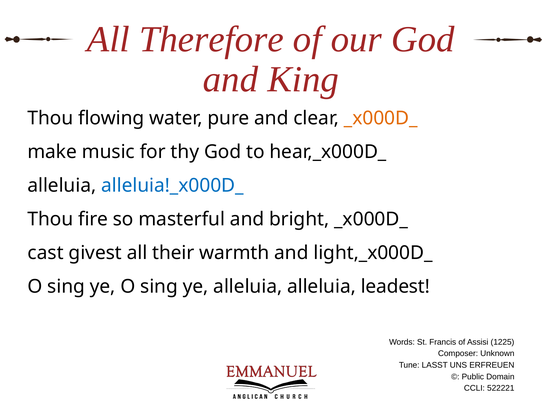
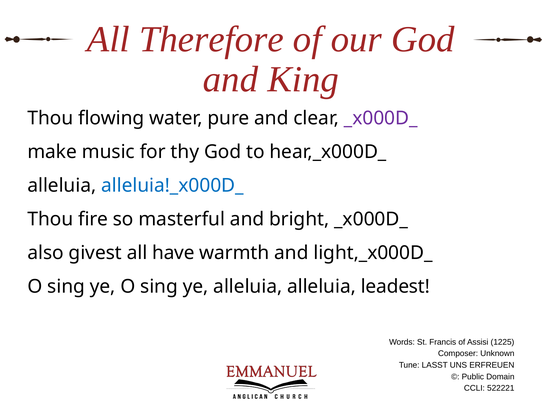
_x000D_ at (381, 118) colour: orange -> purple
cast: cast -> also
their: their -> have
